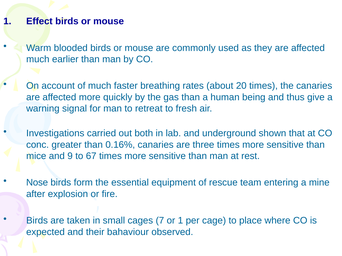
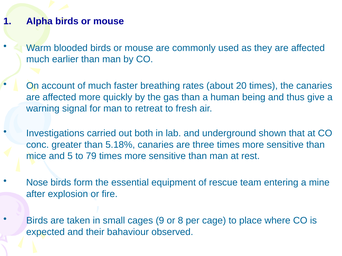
Effect: Effect -> Alpha
0.16%: 0.16% -> 5.18%
9: 9 -> 5
67: 67 -> 79
7: 7 -> 9
or 1: 1 -> 8
